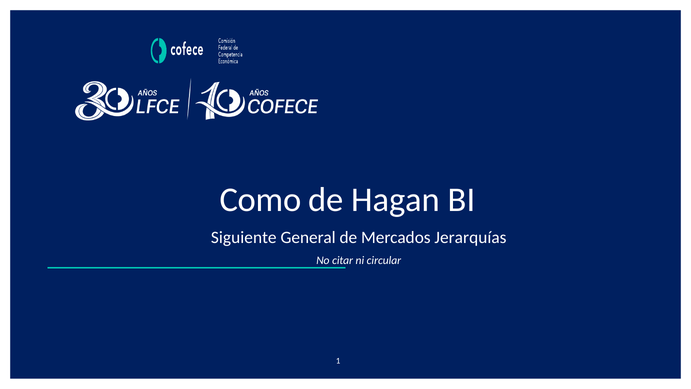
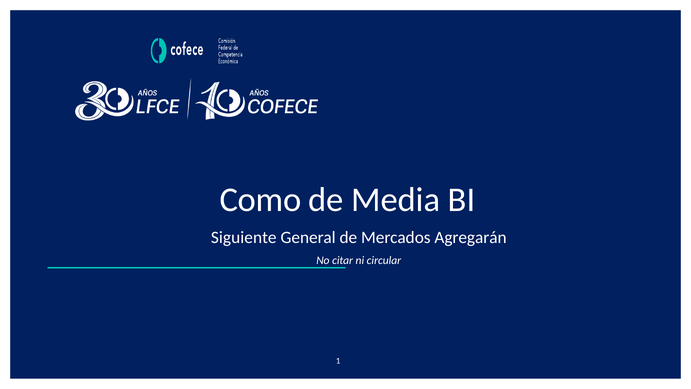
Hagan: Hagan -> Media
Jerarquías: Jerarquías -> Agregarán
